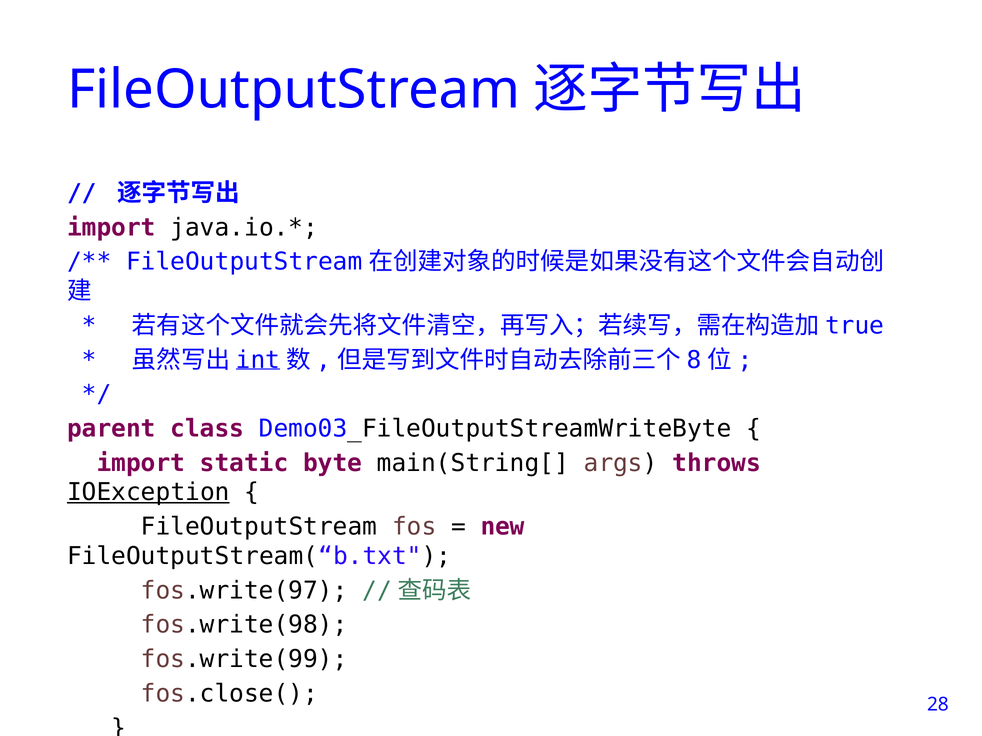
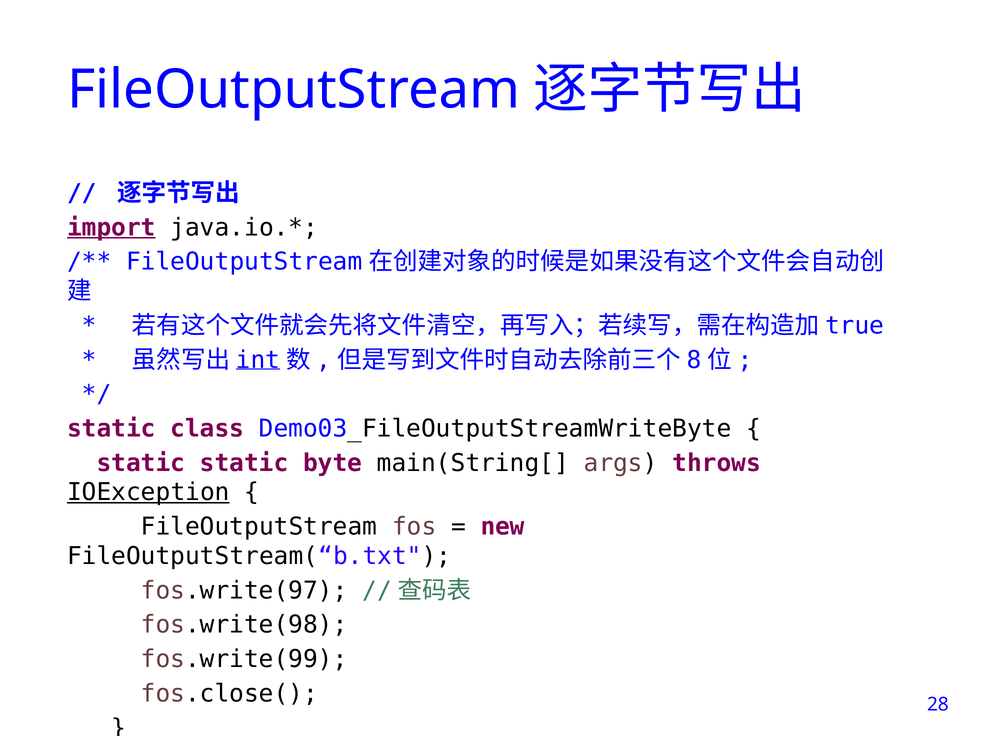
import at (111, 228) underline: none -> present
parent at (111, 429): parent -> static
import at (141, 463): import -> static
